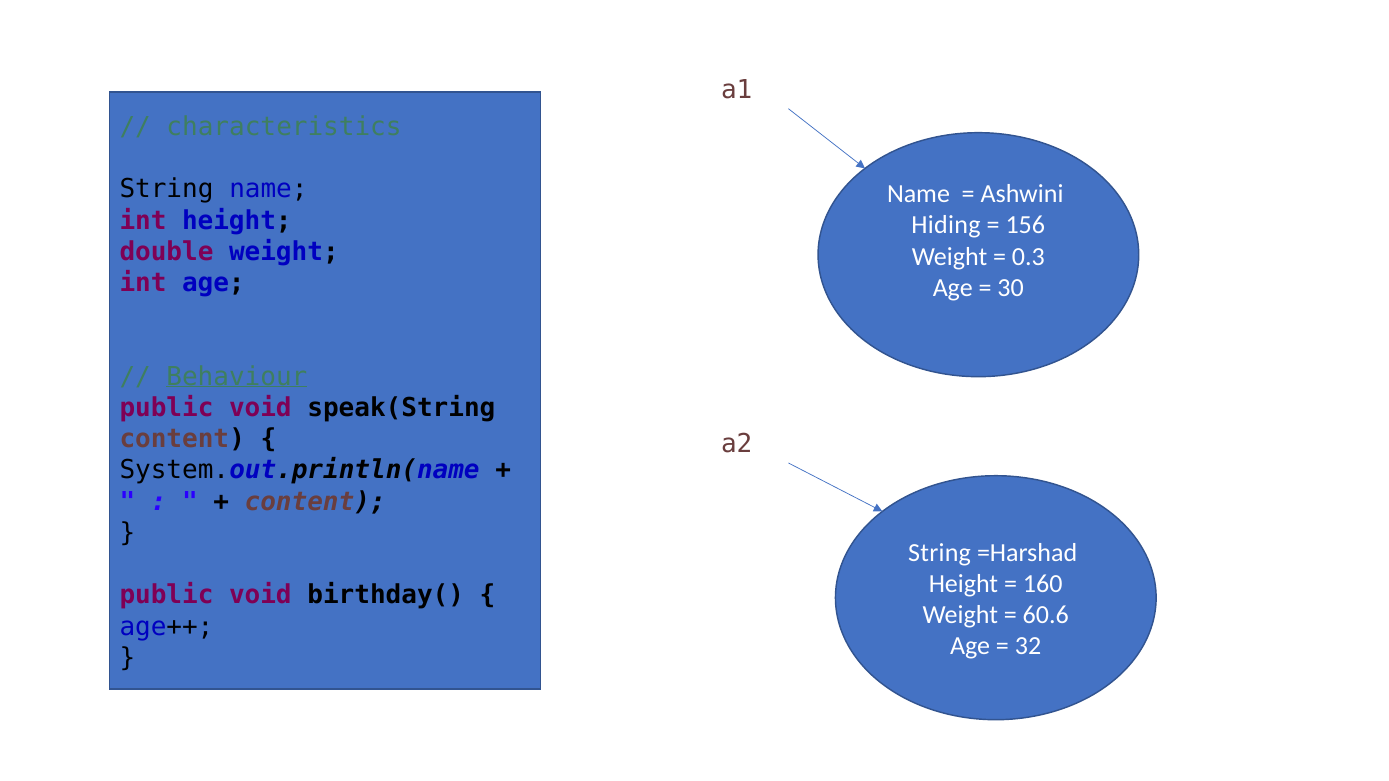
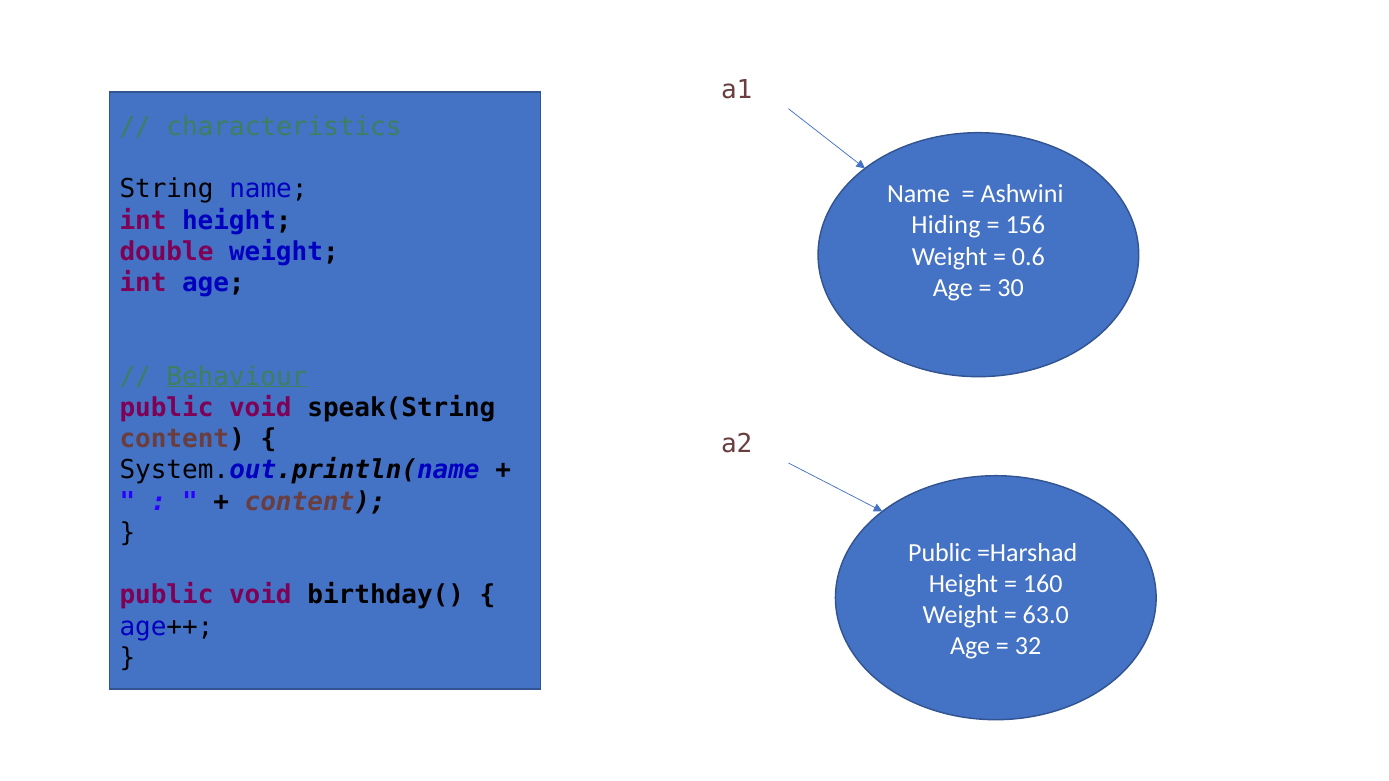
0.3: 0.3 -> 0.6
String at (940, 553): String -> Public
60.6: 60.6 -> 63.0
